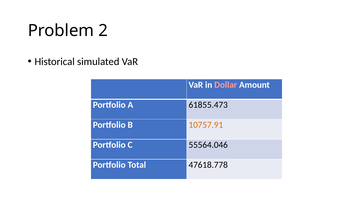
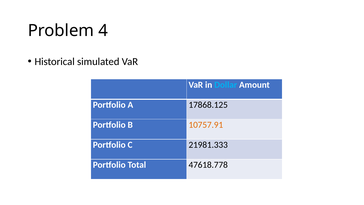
2: 2 -> 4
Dollar colour: pink -> light blue
61855.473: 61855.473 -> 17868.125
55564.046: 55564.046 -> 21981.333
